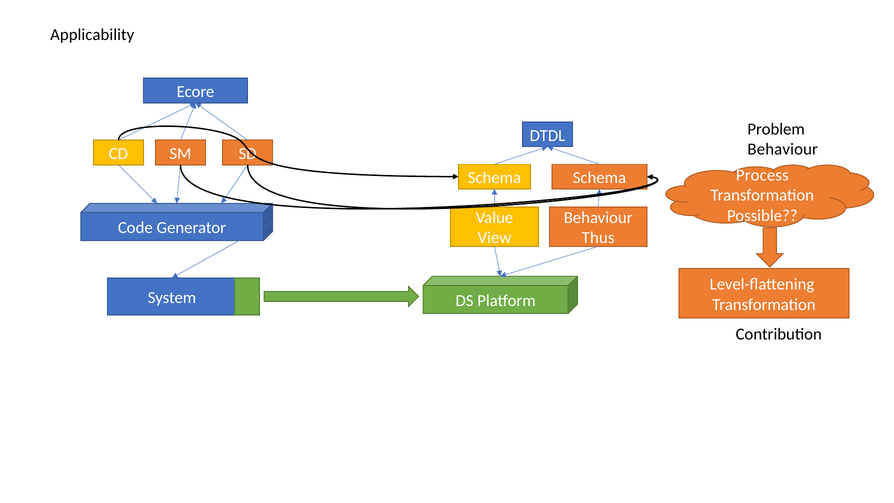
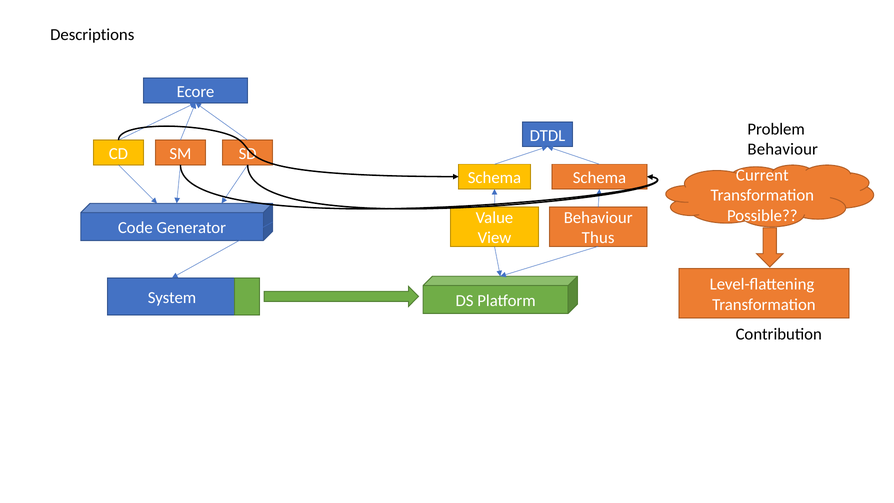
Applicability: Applicability -> Descriptions
Process: Process -> Current
